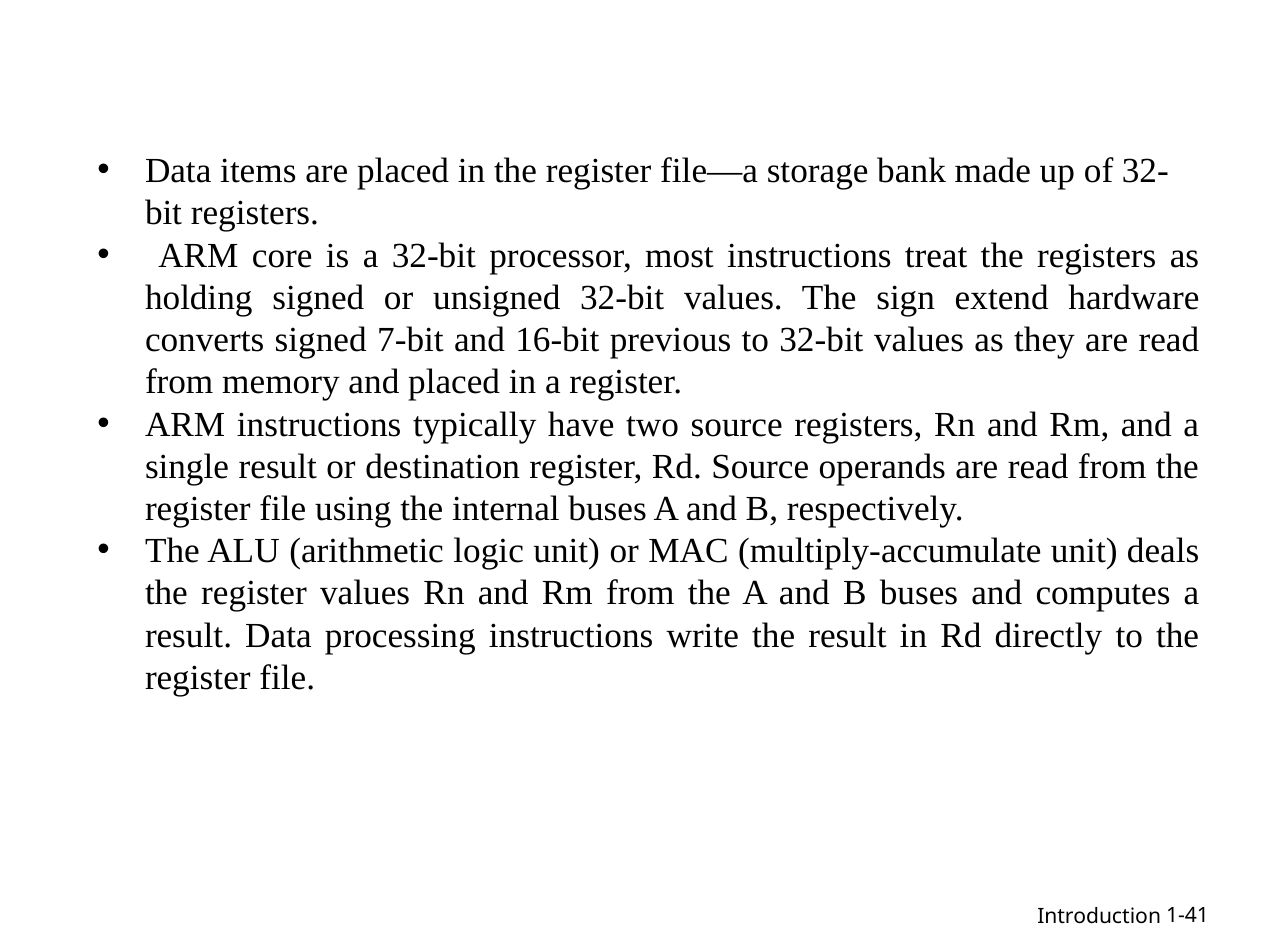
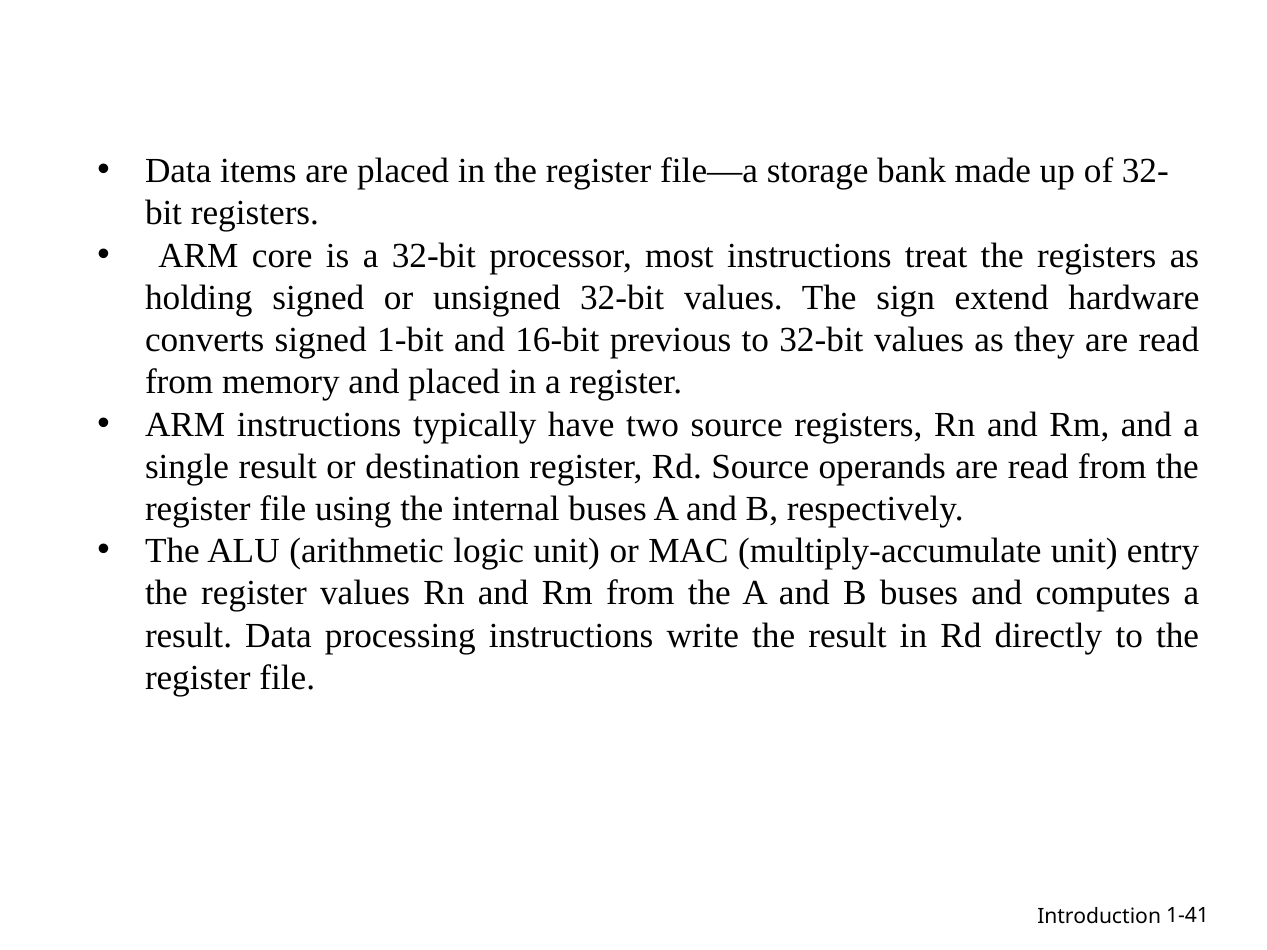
7-bit: 7-bit -> 1-bit
deals: deals -> entry
